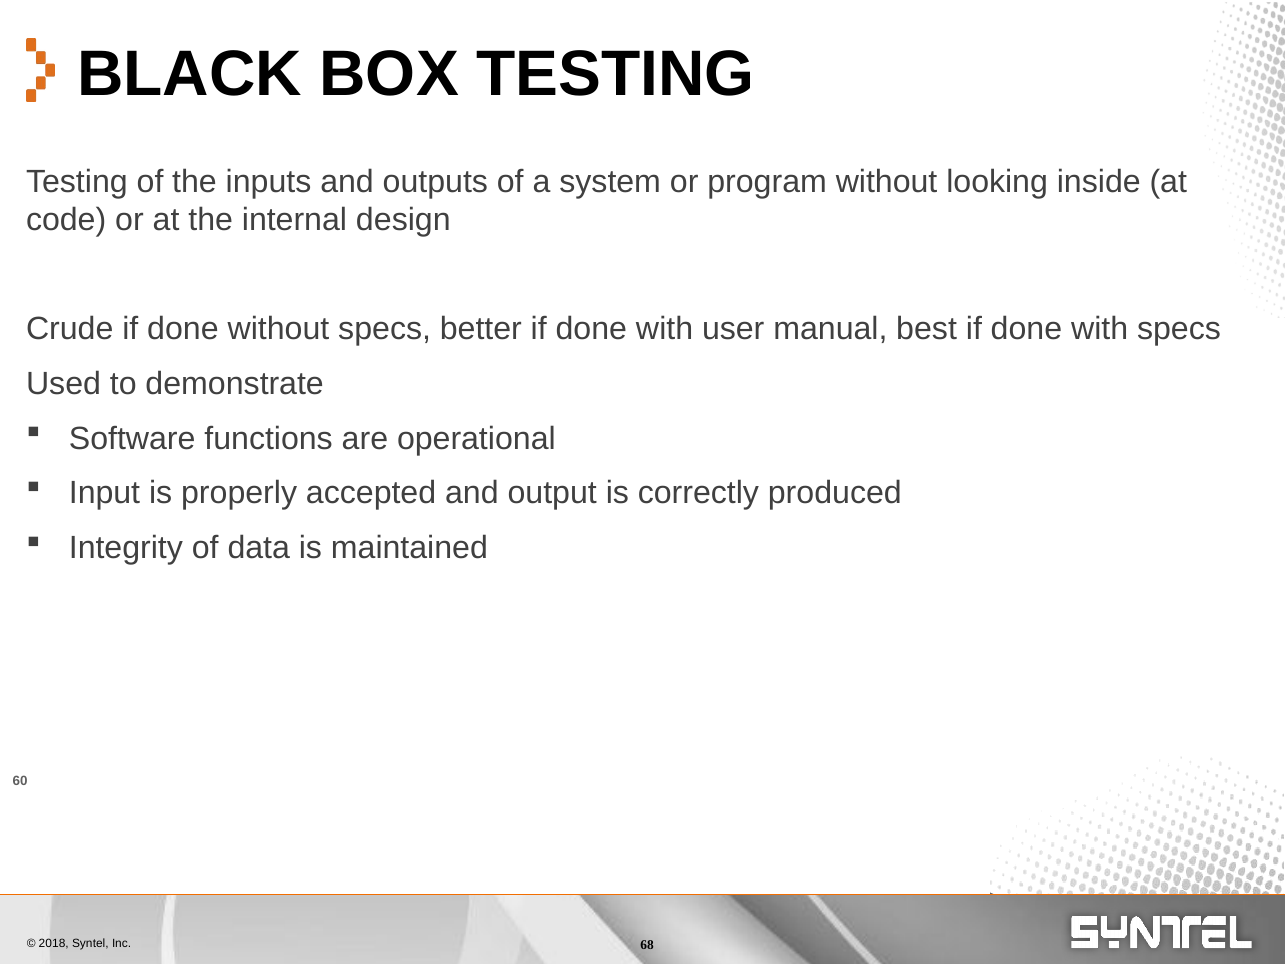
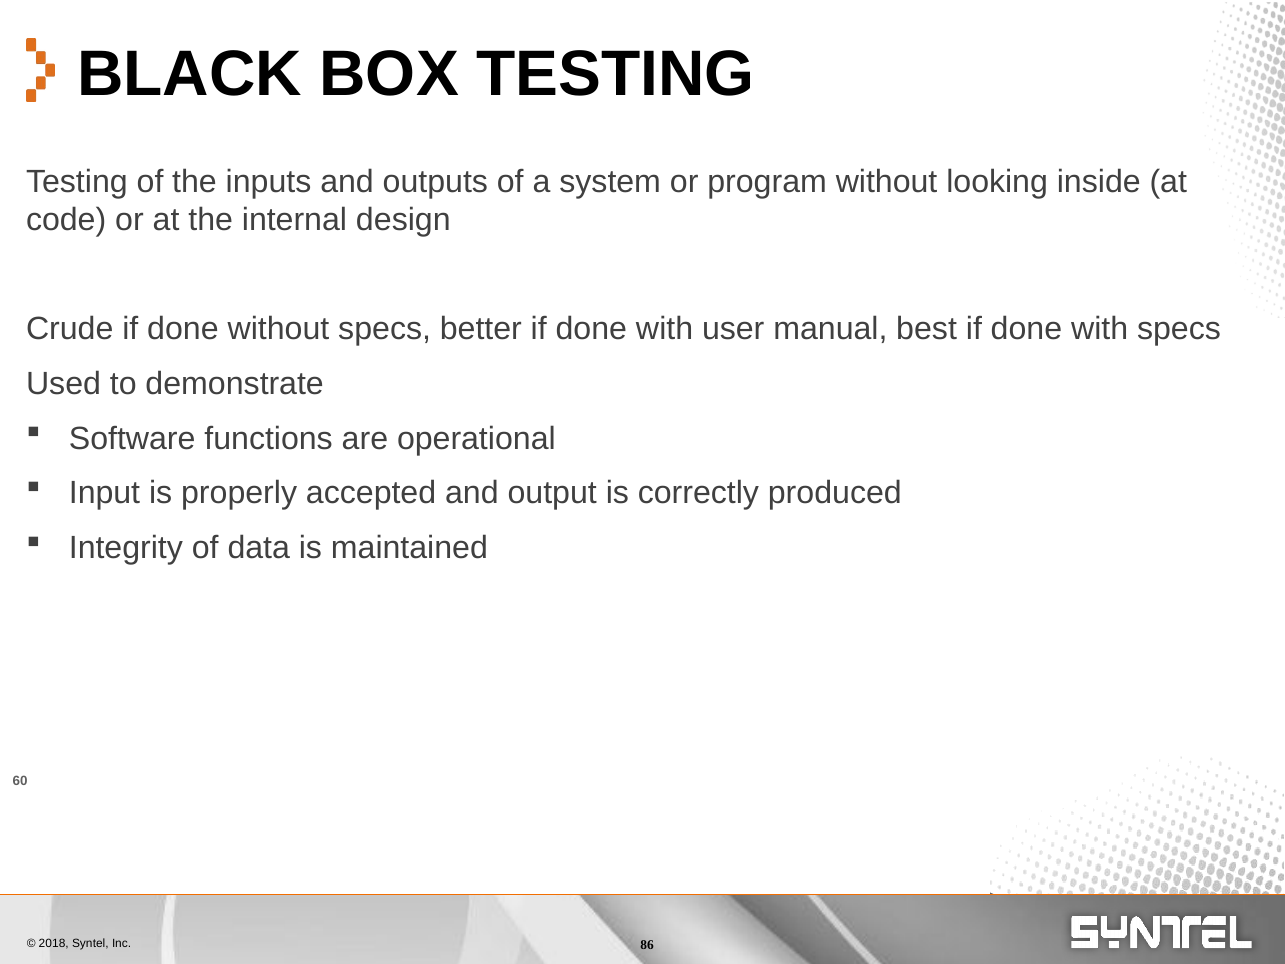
68: 68 -> 86
